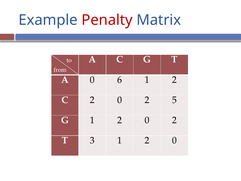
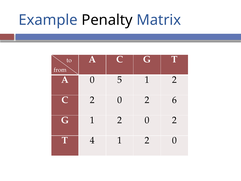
Penalty colour: red -> black
6: 6 -> 5
5: 5 -> 6
3: 3 -> 4
